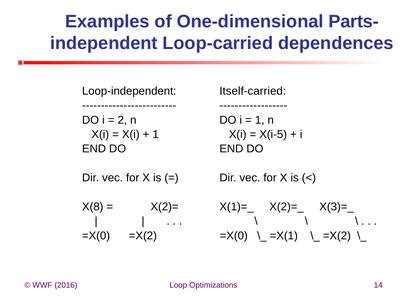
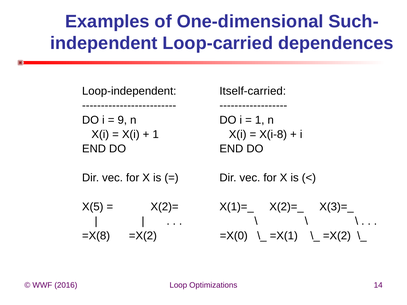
Parts-: Parts- -> Such-
2: 2 -> 9
X(i-5: X(i-5 -> X(i-8
X(8: X(8 -> X(5
=X(0 at (96, 236): =X(0 -> =X(8
